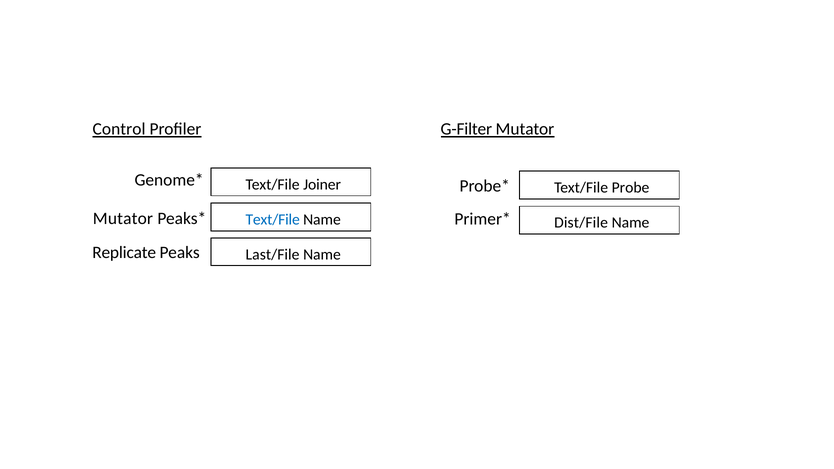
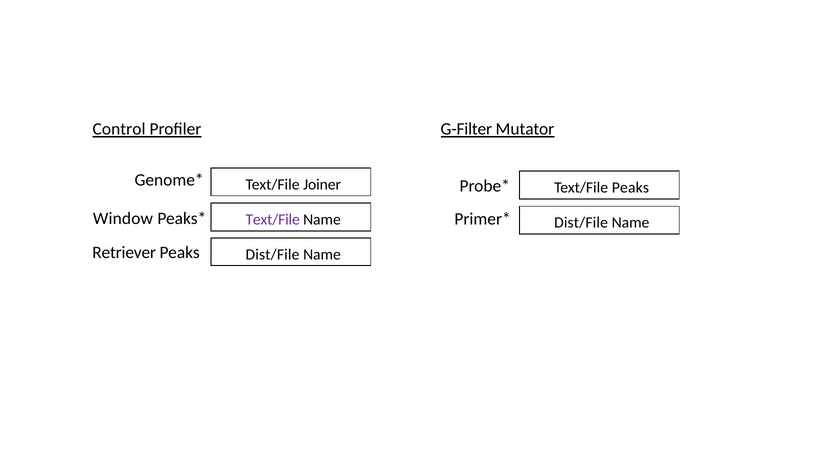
Text/File Probe: Probe -> Peaks
Mutator at (123, 218): Mutator -> Window
Text/File at (273, 220) colour: blue -> purple
Replicate: Replicate -> Retriever
Last/File at (273, 254): Last/File -> Dist/File
